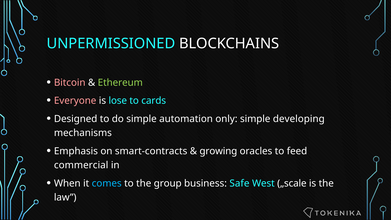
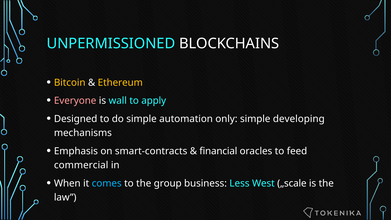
Bitcoin colour: pink -> yellow
Ethereum colour: light green -> yellow
lose: lose -> wall
cards: cards -> apply
growing: growing -> financial
Safe: Safe -> Less
